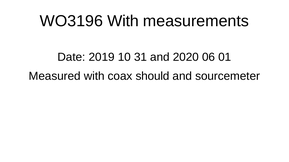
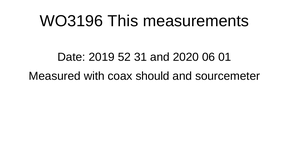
WO3196 With: With -> This
10: 10 -> 52
